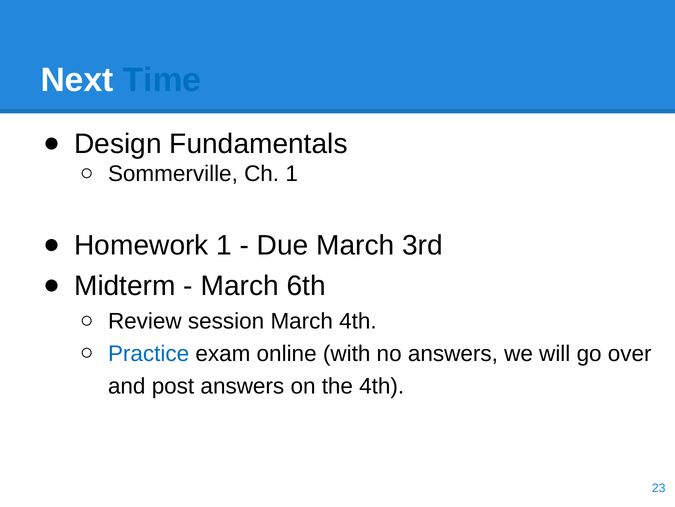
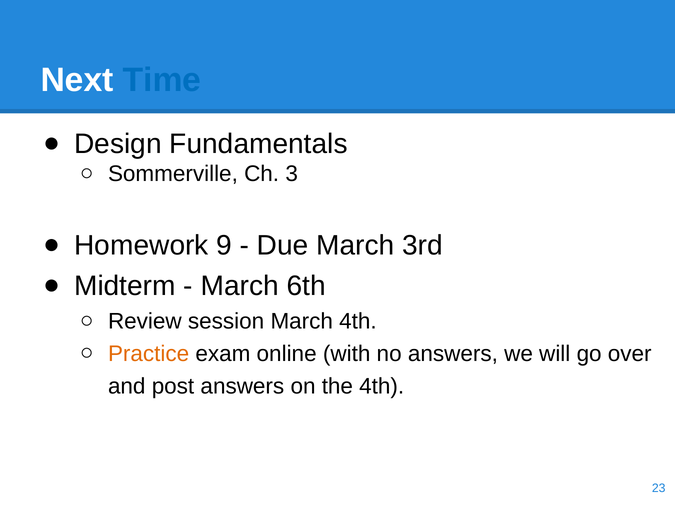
Ch 1: 1 -> 3
Homework 1: 1 -> 9
Practice colour: blue -> orange
